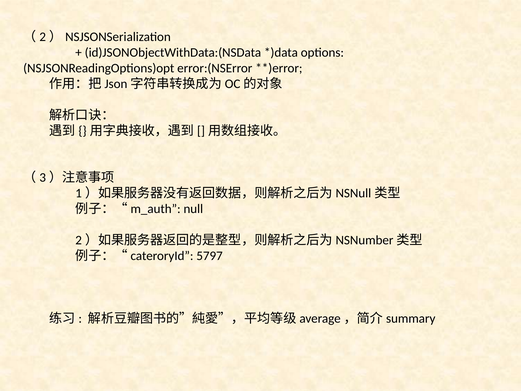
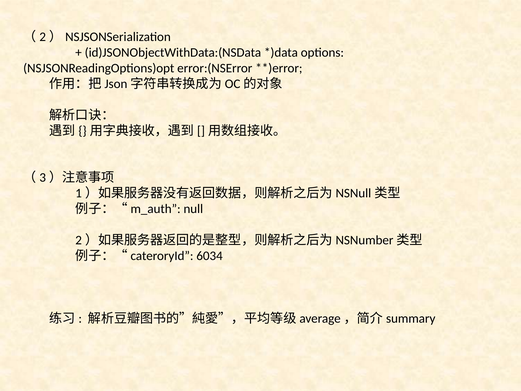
5797: 5797 -> 6034
